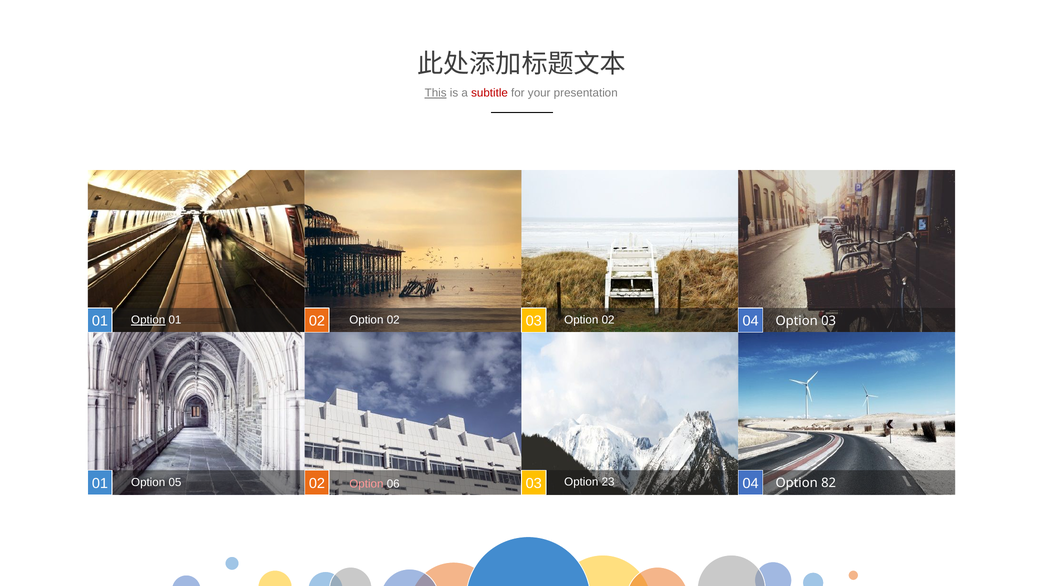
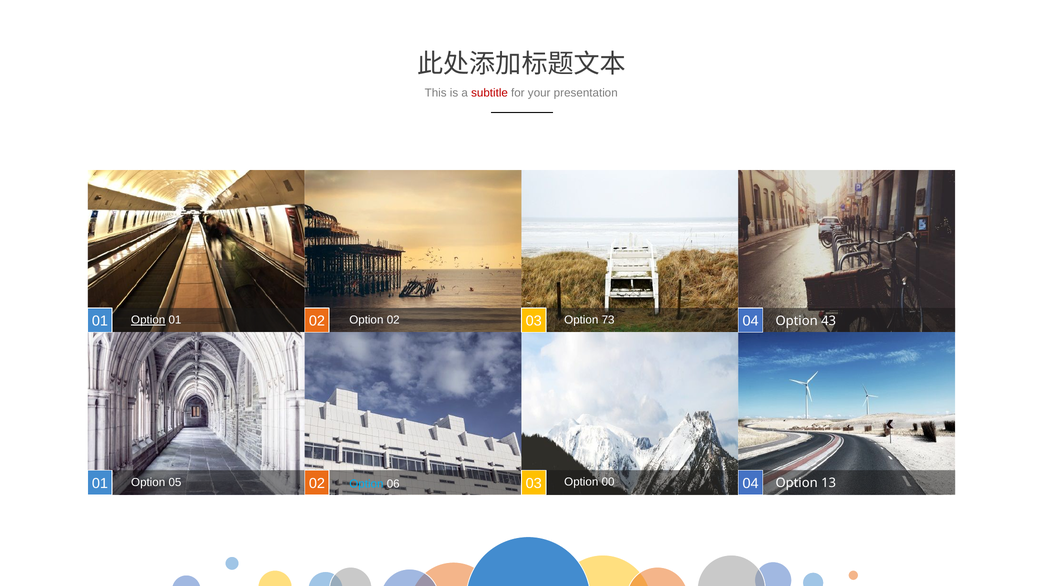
This underline: present -> none
02 at (608, 320): 02 -> 73
Option 03: 03 -> 43
23: 23 -> 00
Option at (366, 484) colour: pink -> light blue
82: 82 -> 13
